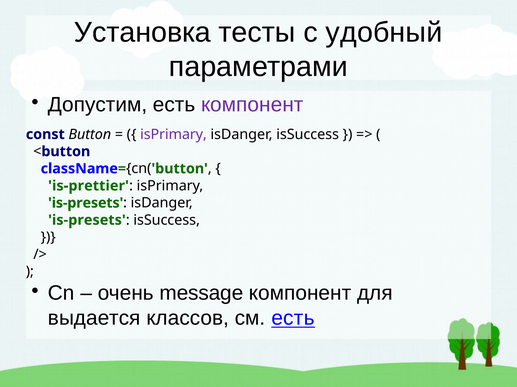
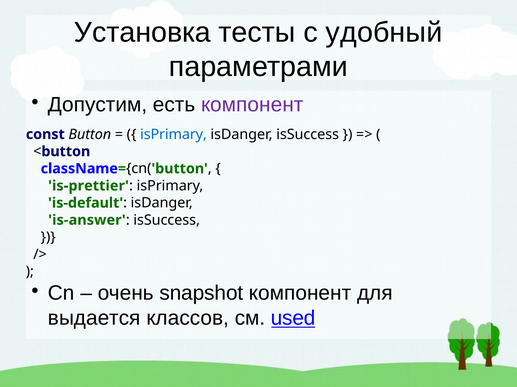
isPrimary at (173, 135) colour: purple -> blue
is-presets at (86, 203): is-presets -> is-default
is-presets at (87, 220): is-presets -> is-answer
message: message -> snapshot
см есть: есть -> used
